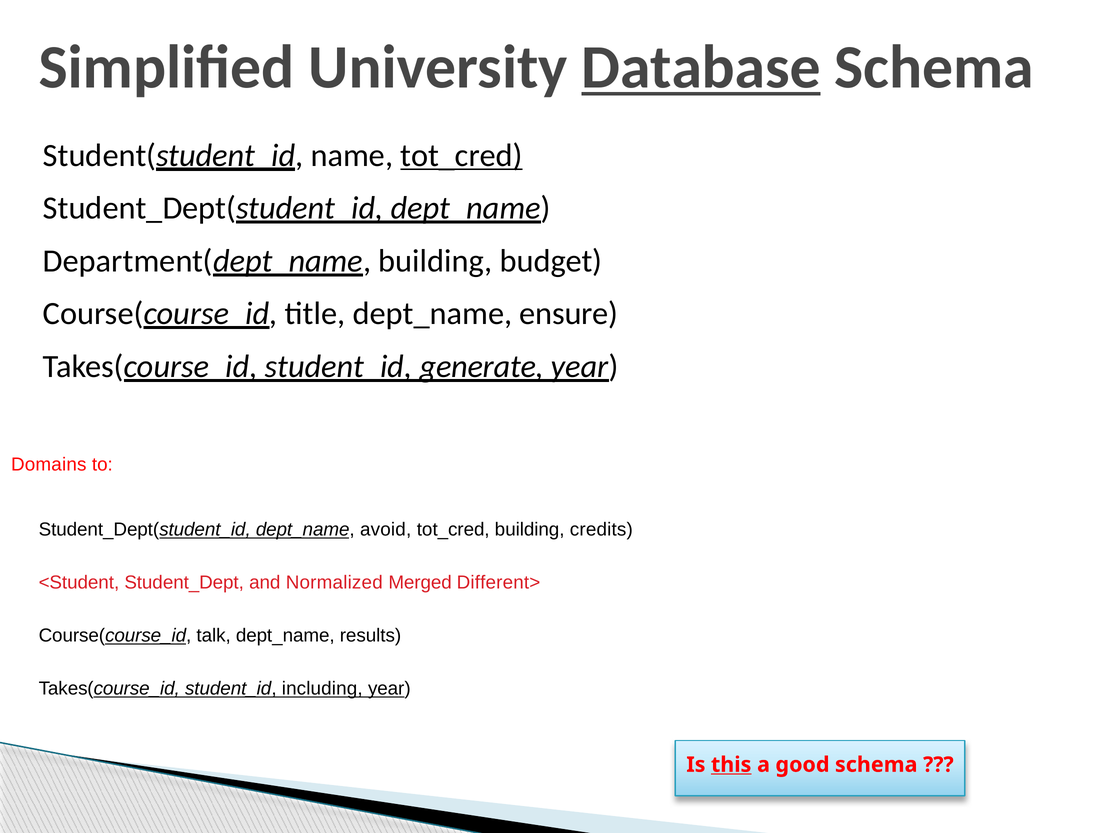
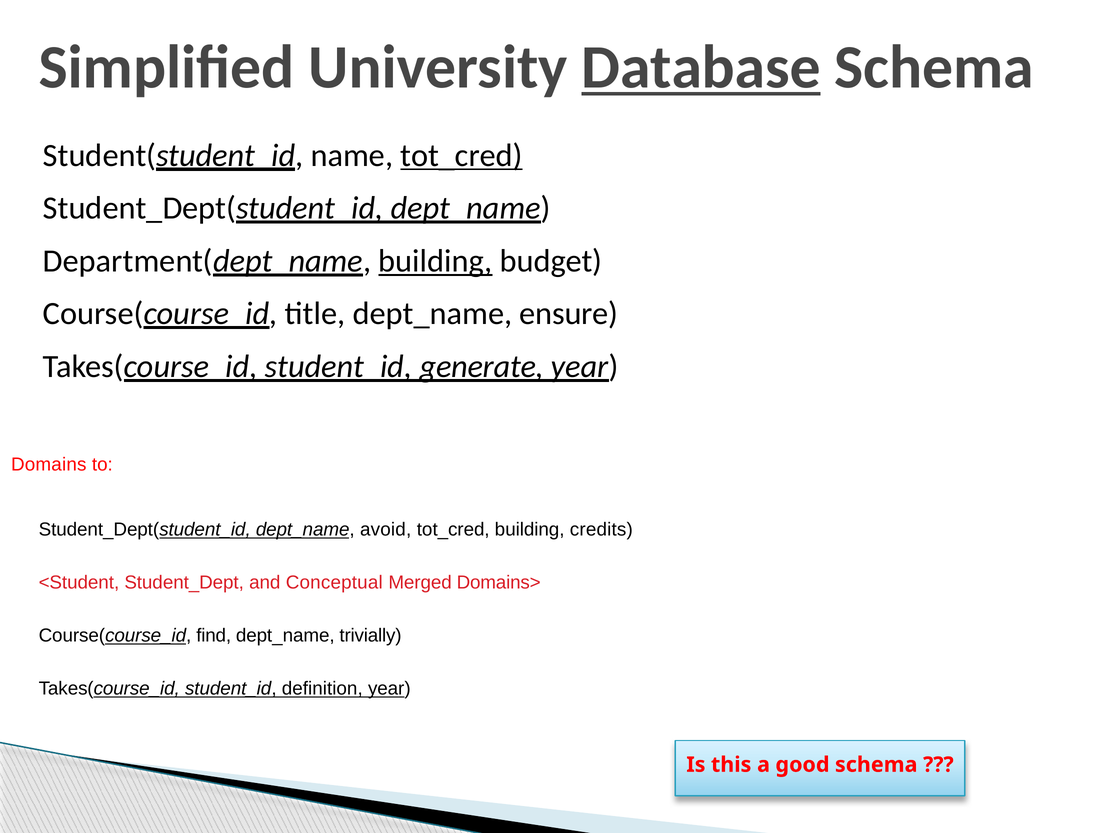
building at (435, 261) underline: none -> present
Normalized: Normalized -> Conceptual
Different>: Different> -> Domains>
talk: talk -> find
results: results -> trivially
including: including -> definition
this underline: present -> none
